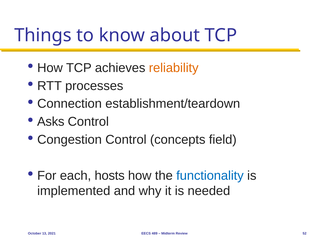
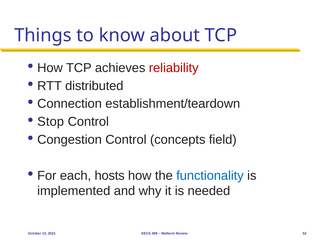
reliability colour: orange -> red
processes: processes -> distributed
Asks: Asks -> Stop
